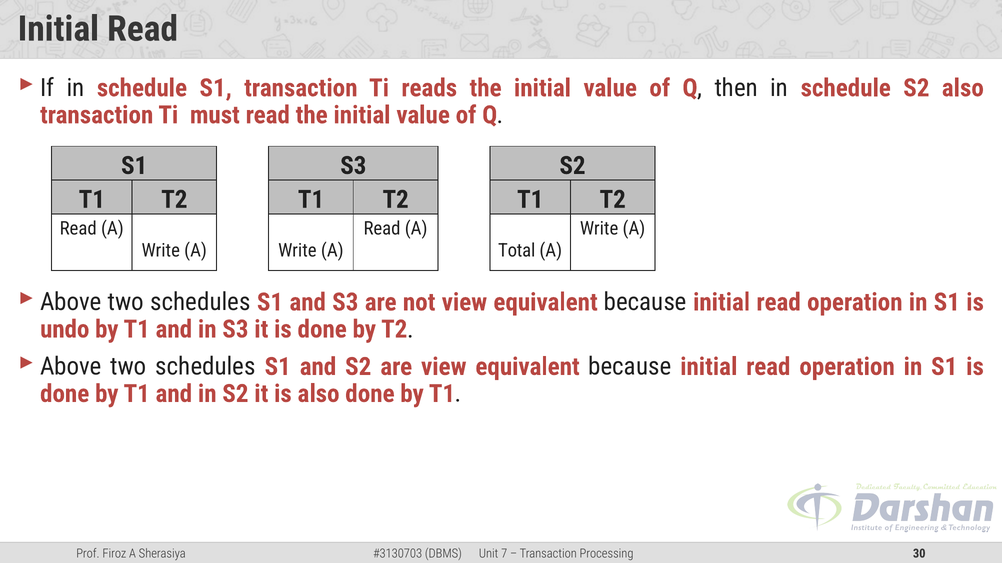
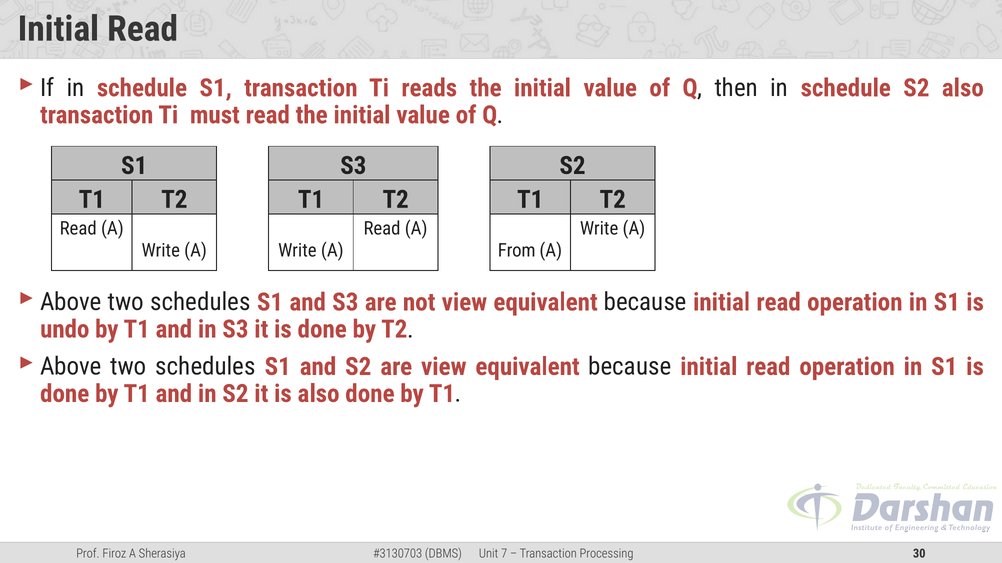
Total: Total -> From
